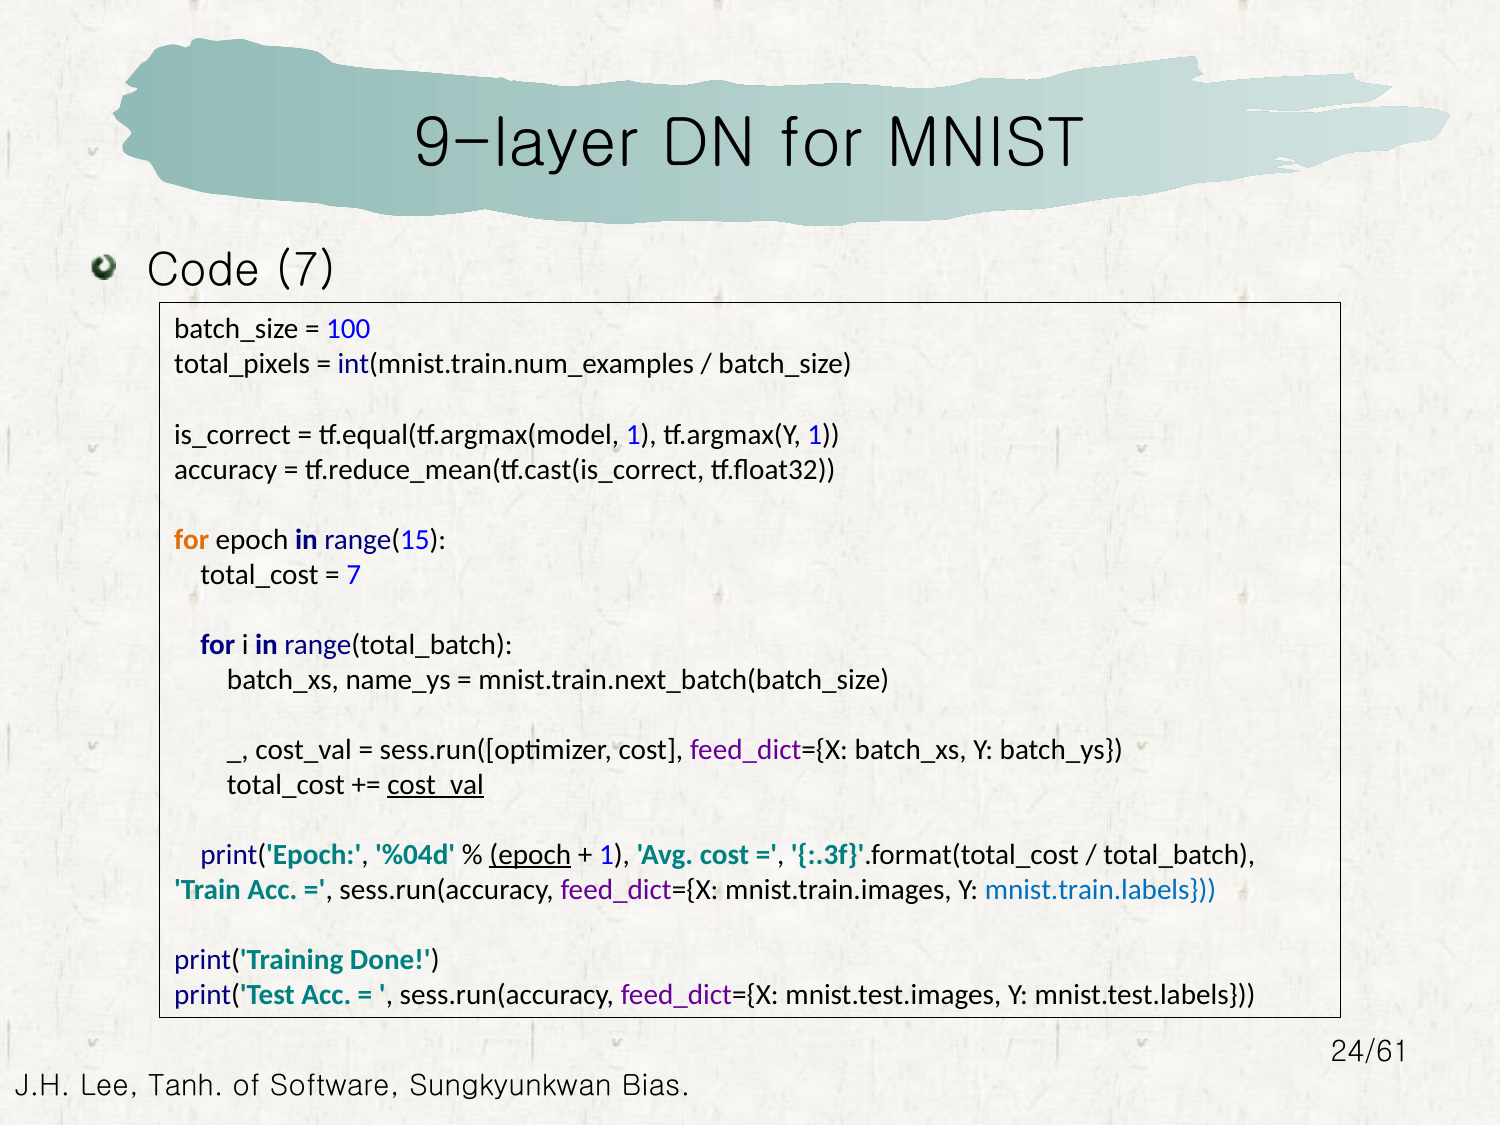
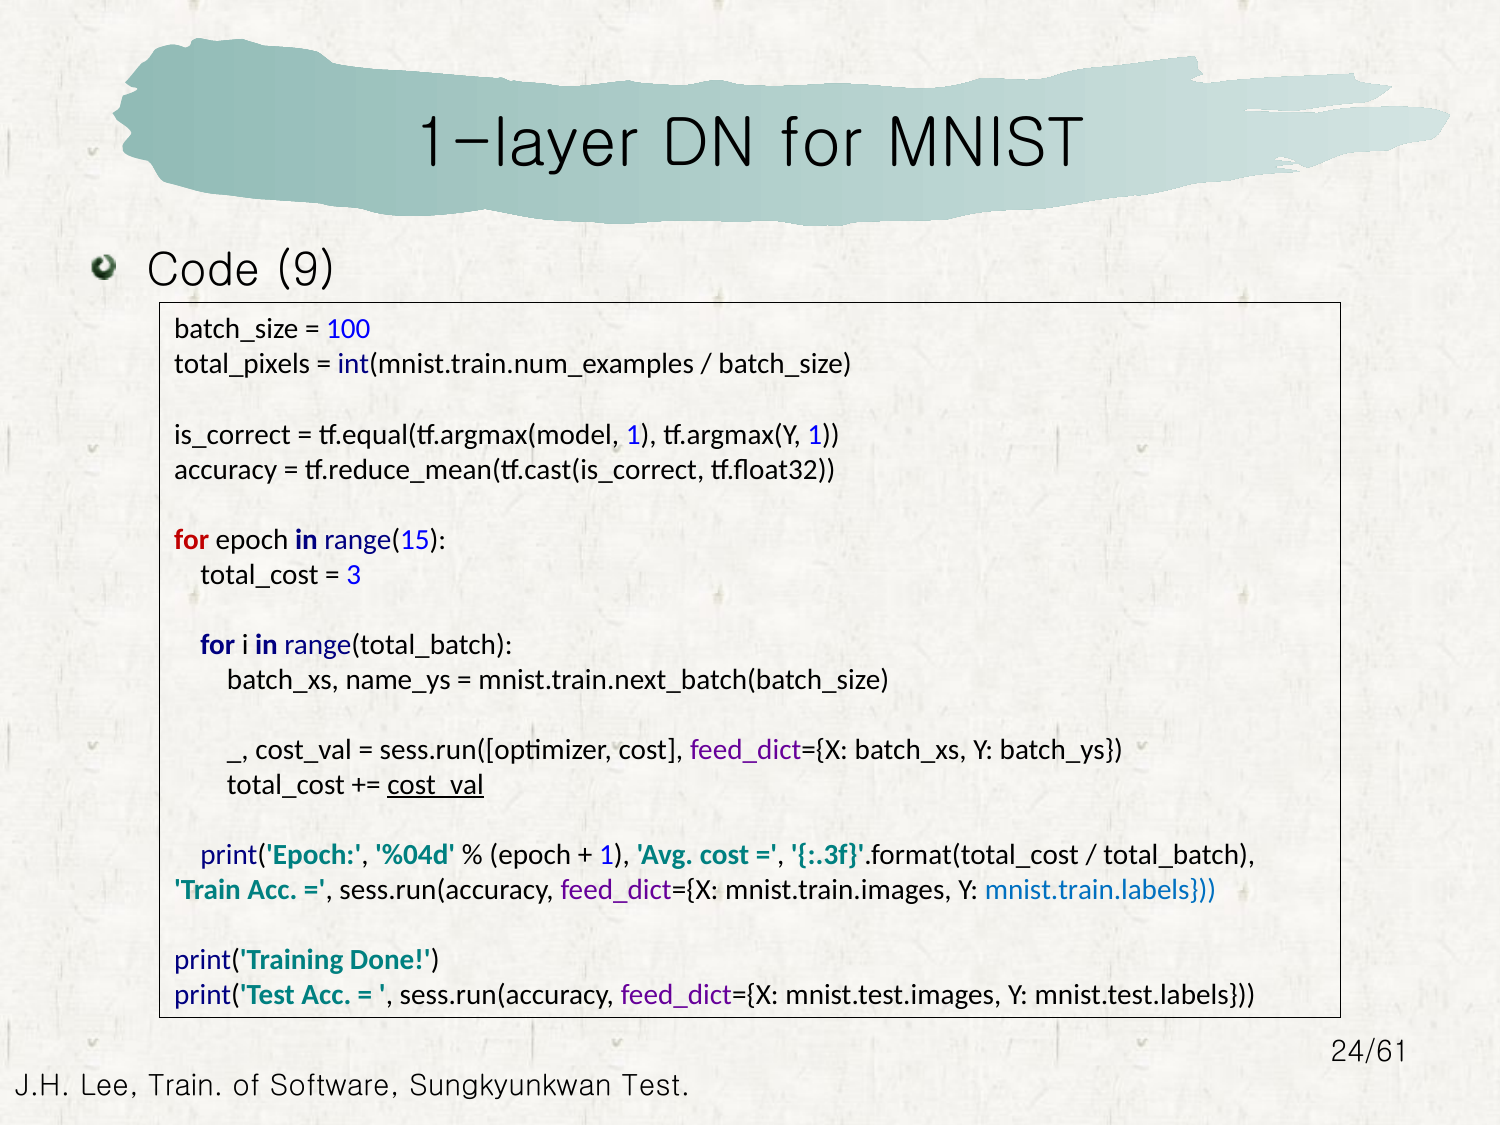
9-layer: 9-layer -> 1-layer
Code 7: 7 -> 9
for at (192, 539) colour: orange -> red
7 at (354, 574): 7 -> 3
epoch at (530, 855) underline: present -> none
Lee Tanh: Tanh -> Train
Bias: Bias -> Test
